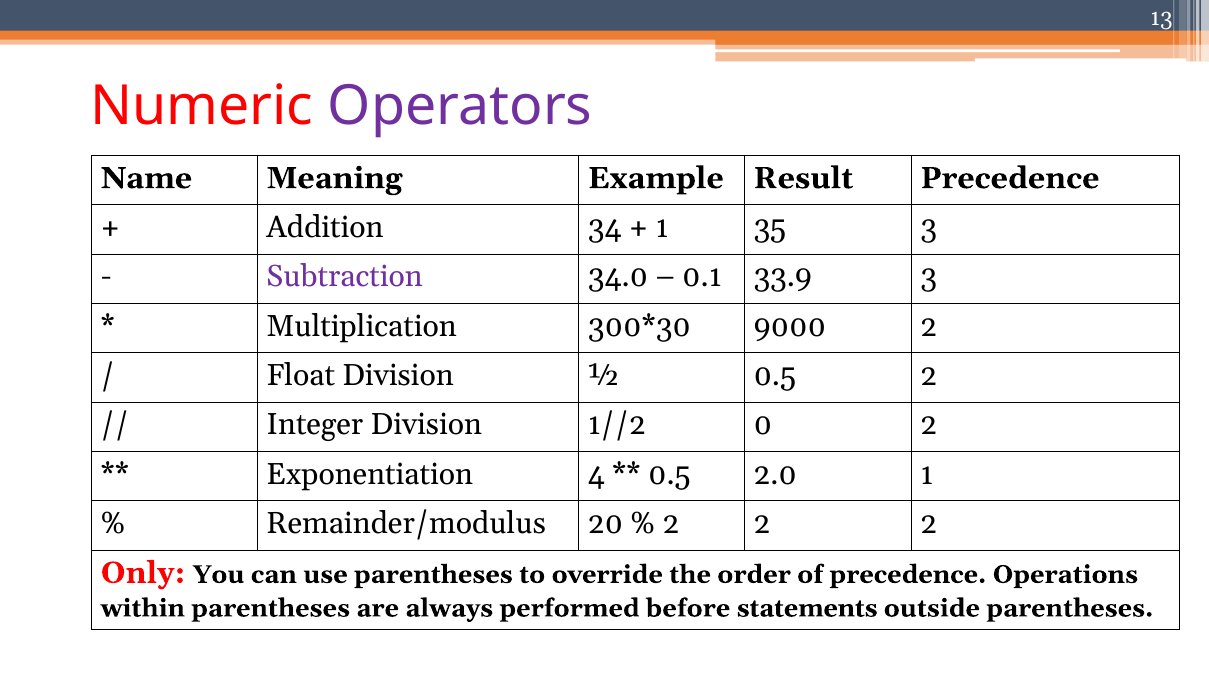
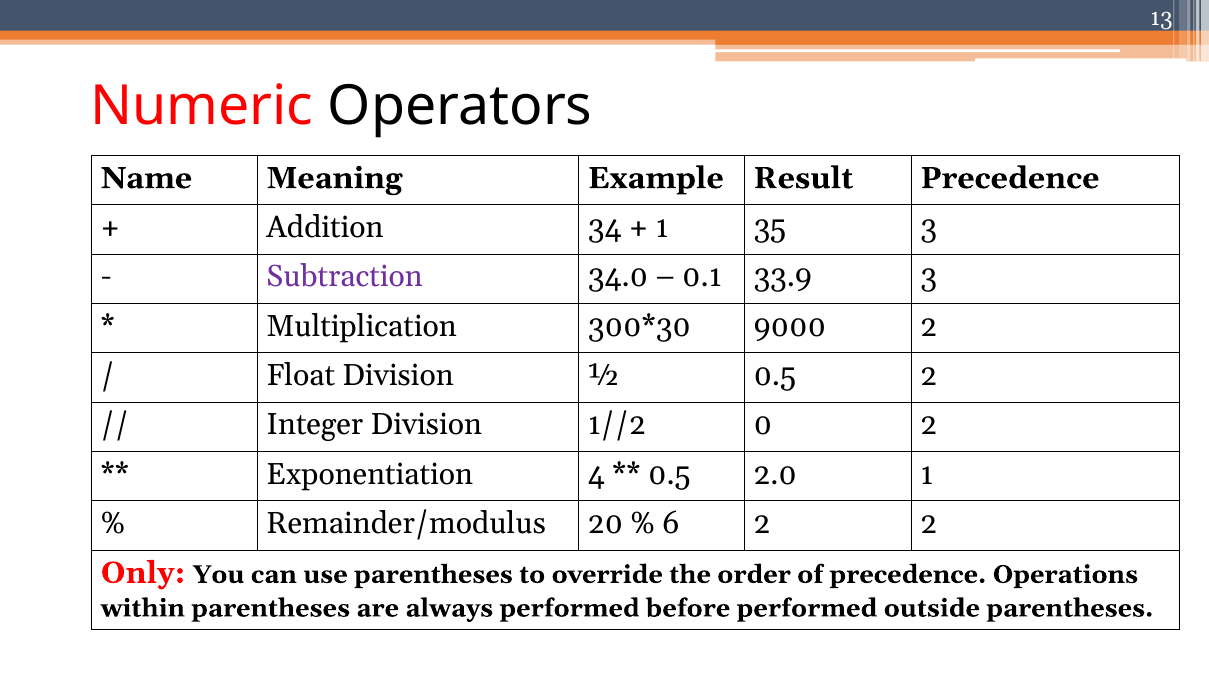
Operators colour: purple -> black
2 at (671, 524): 2 -> 6
before statements: statements -> performed
